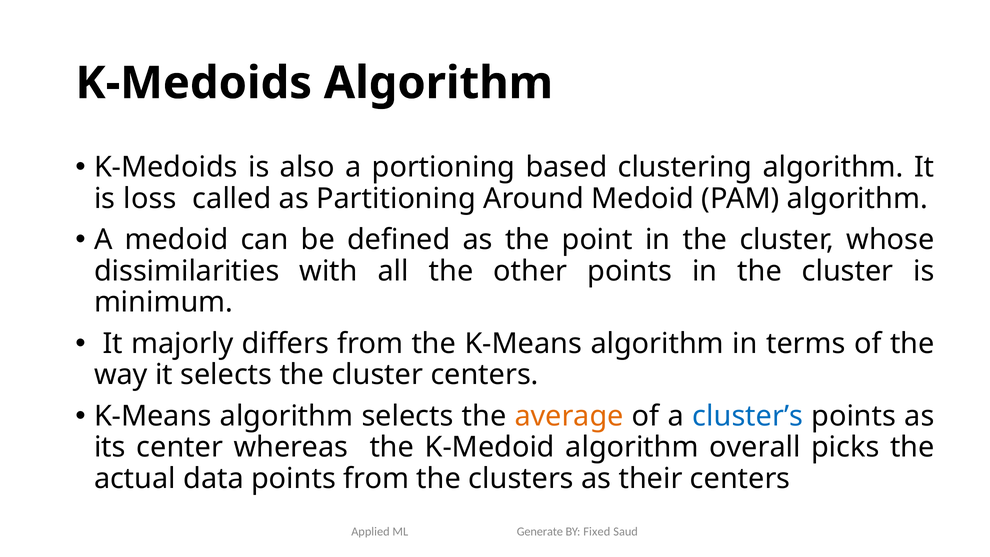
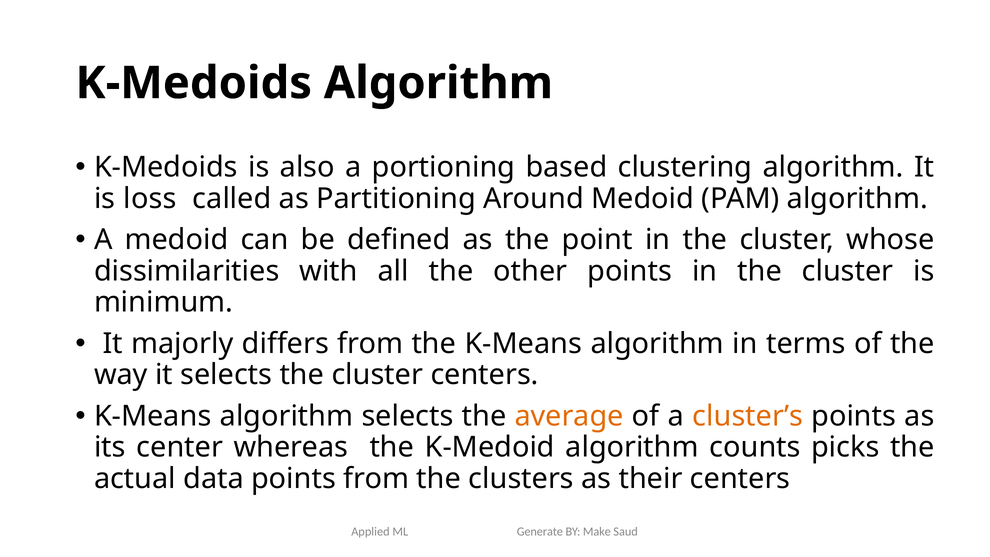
cluster’s colour: blue -> orange
overall: overall -> counts
Fixed: Fixed -> Make
